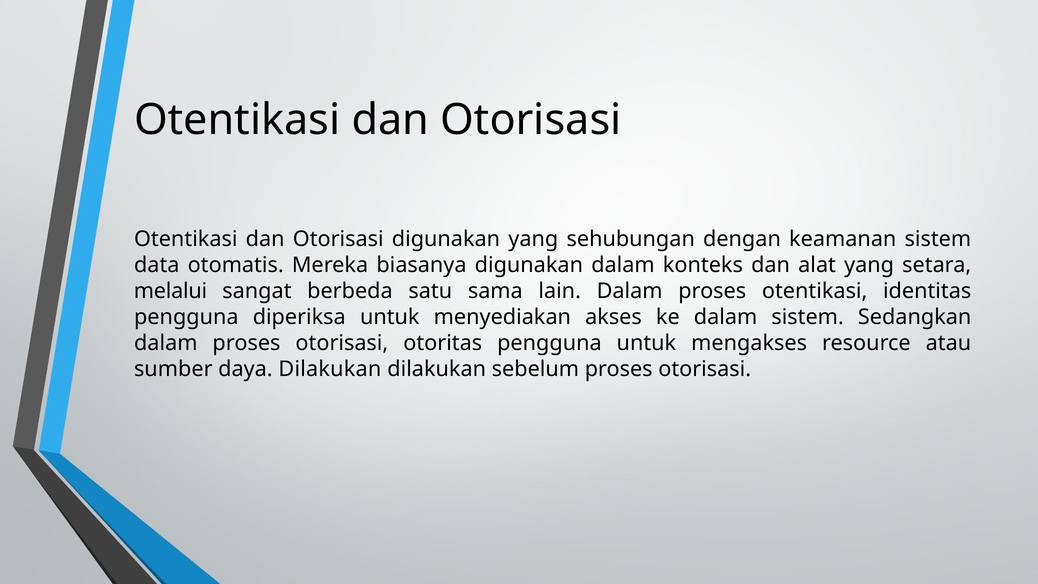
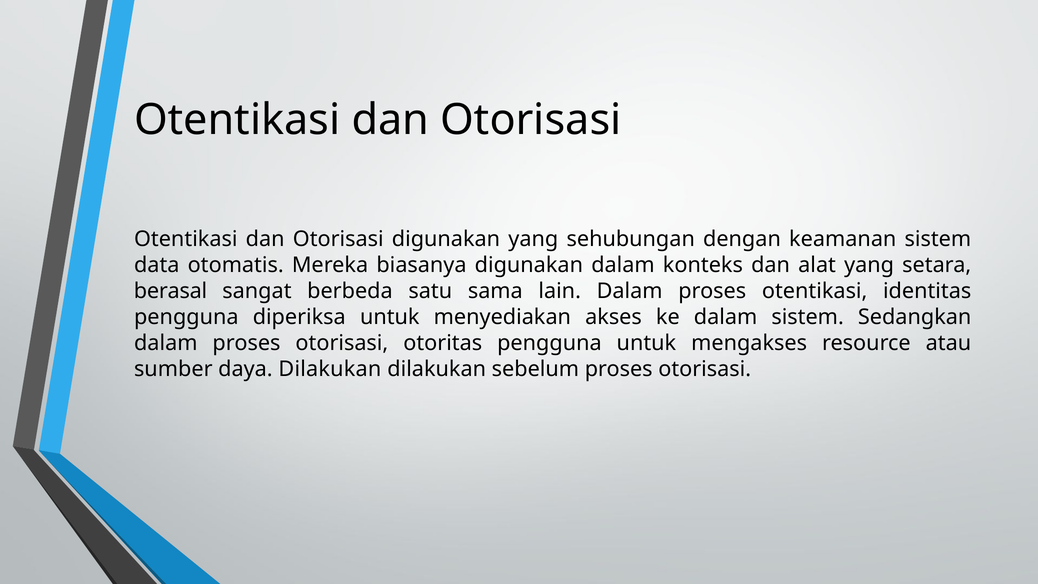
melalui: melalui -> berasal
